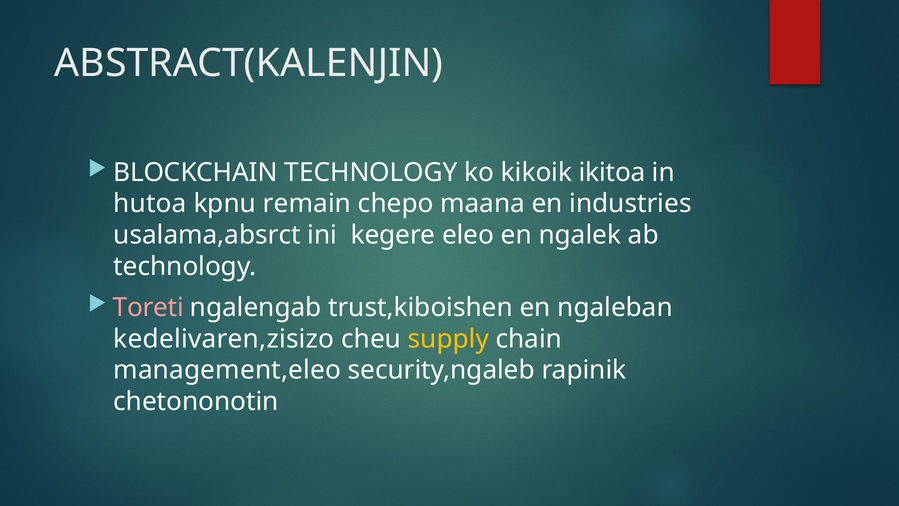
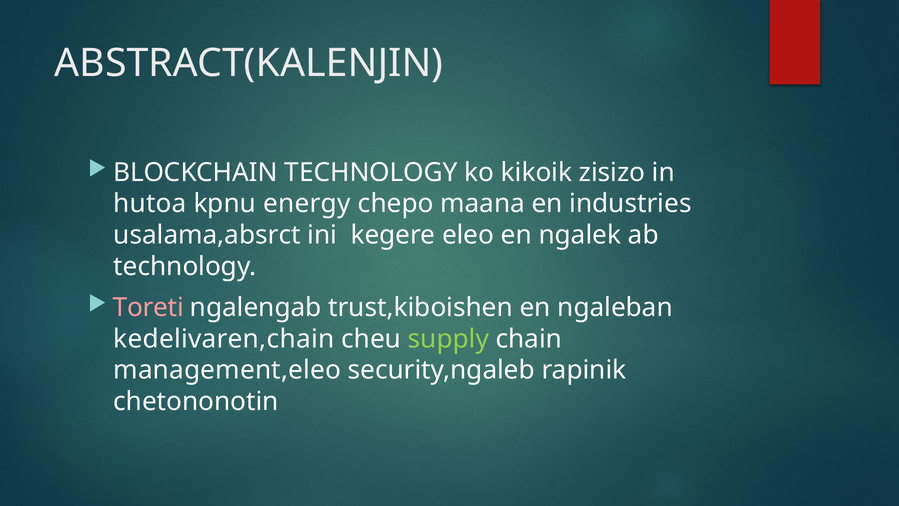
ikitoa: ikitoa -> zisizo
remain: remain -> energy
kedelivaren,zisizo: kedelivaren,zisizo -> kedelivaren,chain
supply colour: yellow -> light green
